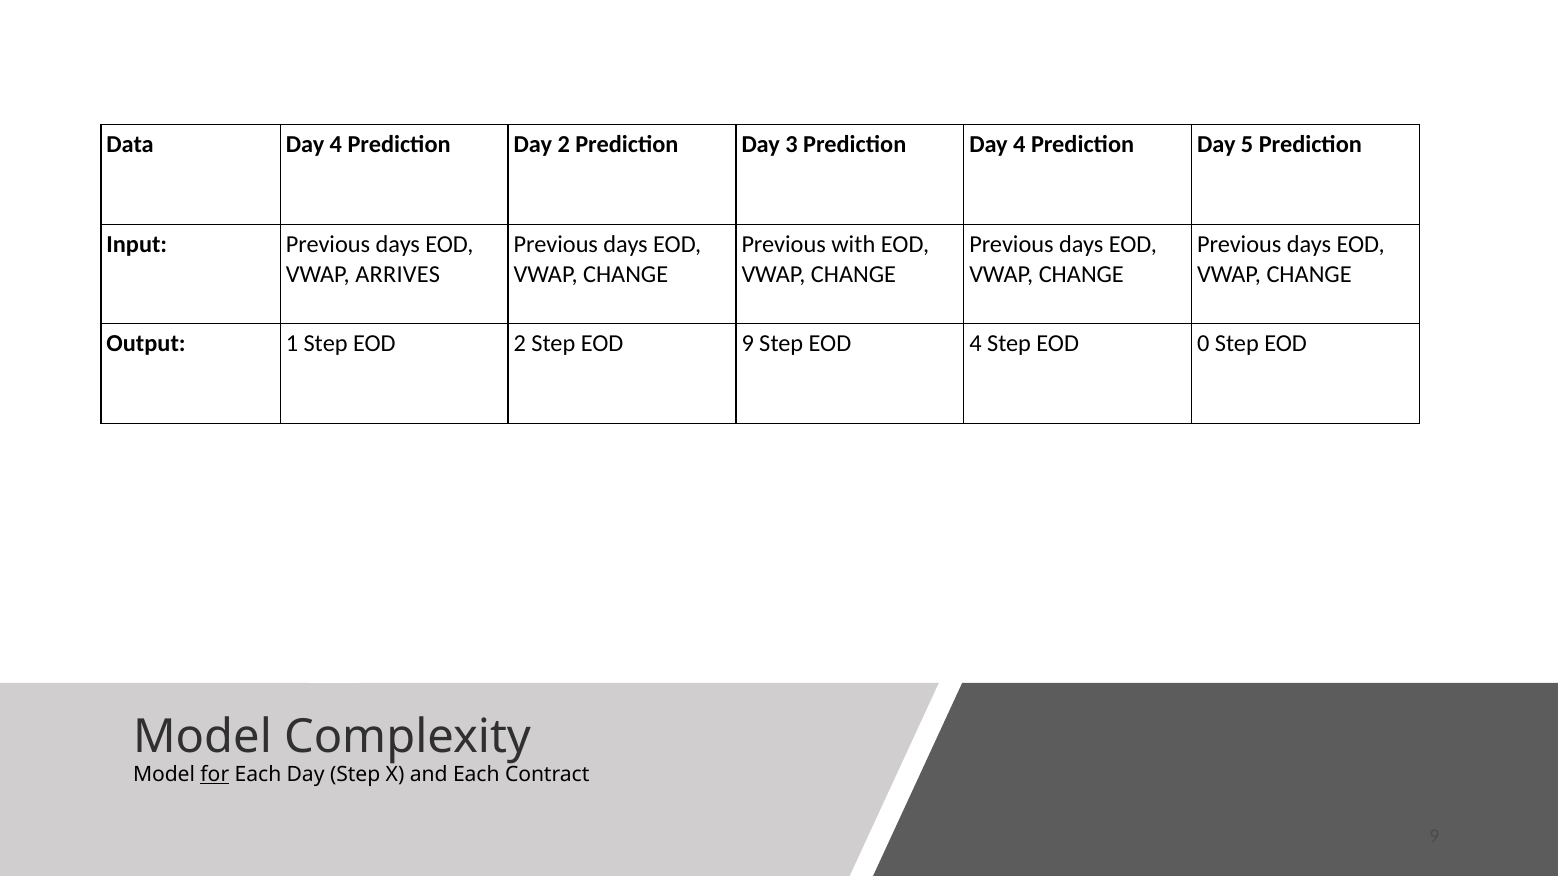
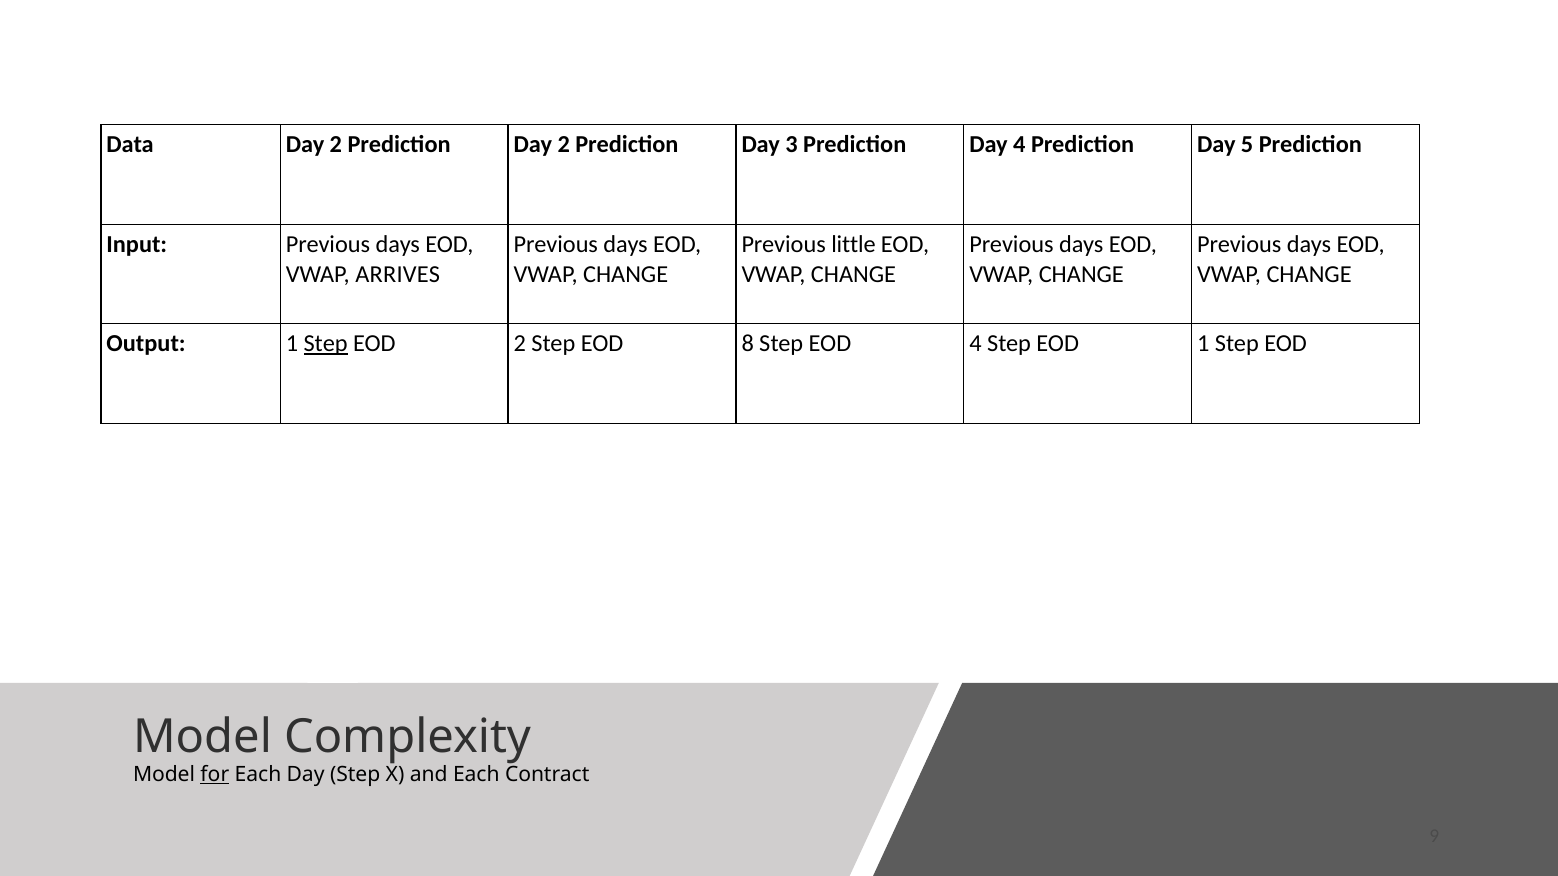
Data Day 4: 4 -> 2
with: with -> little
Step at (326, 343) underline: none -> present
EOD 9: 9 -> 8
EOD 0: 0 -> 1
